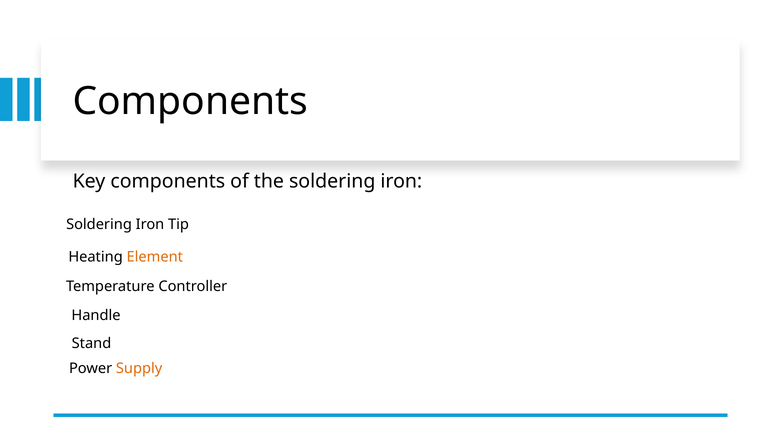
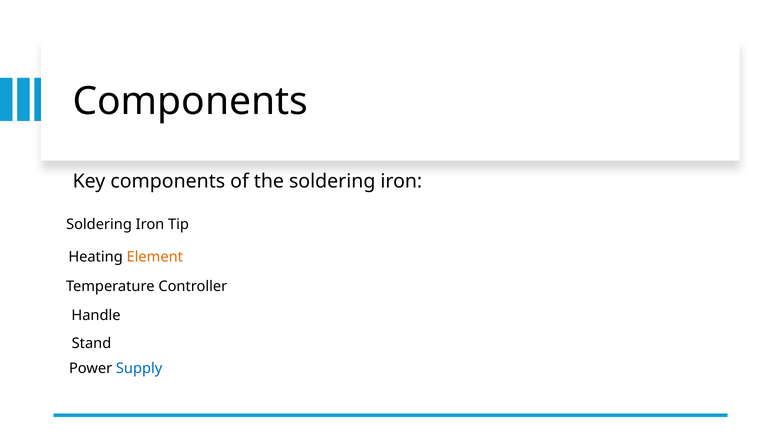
Supply colour: orange -> blue
